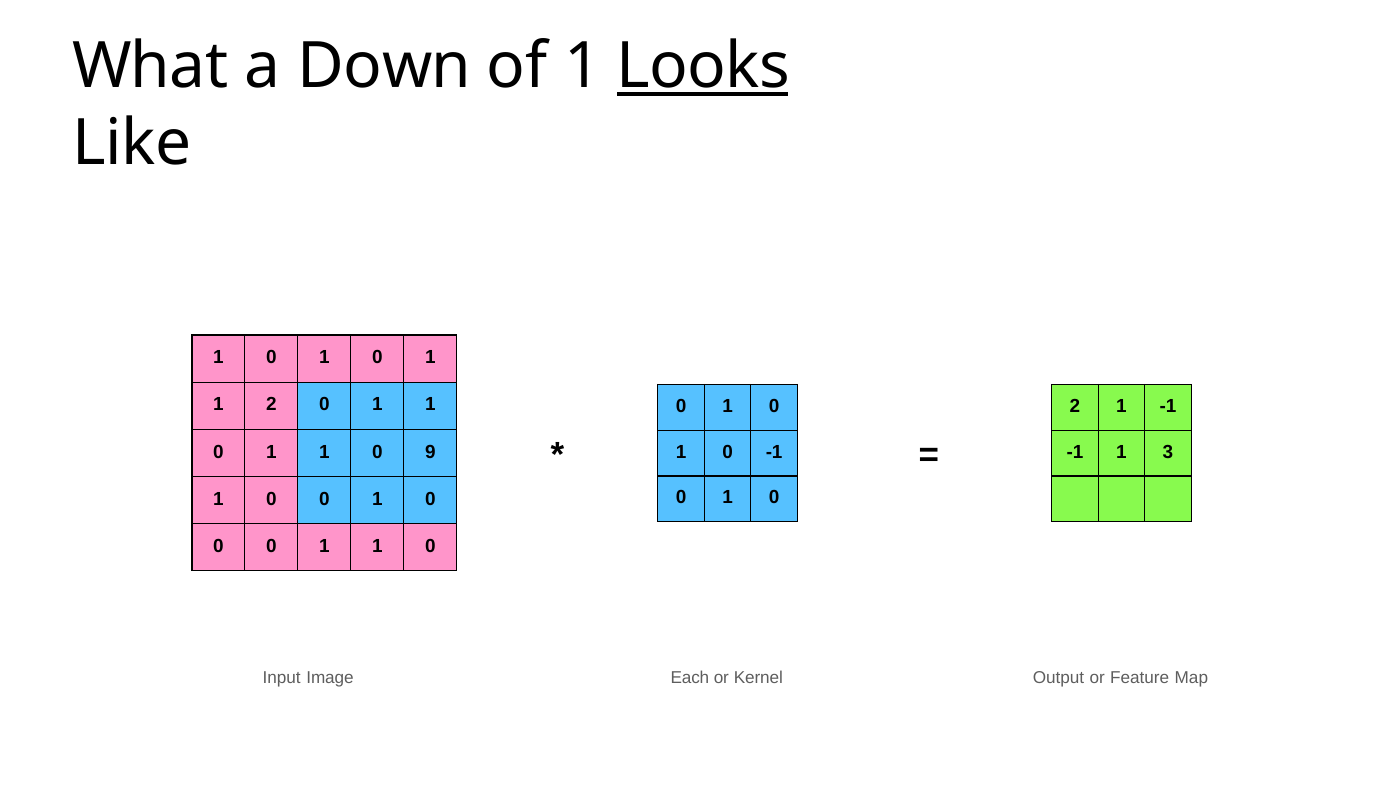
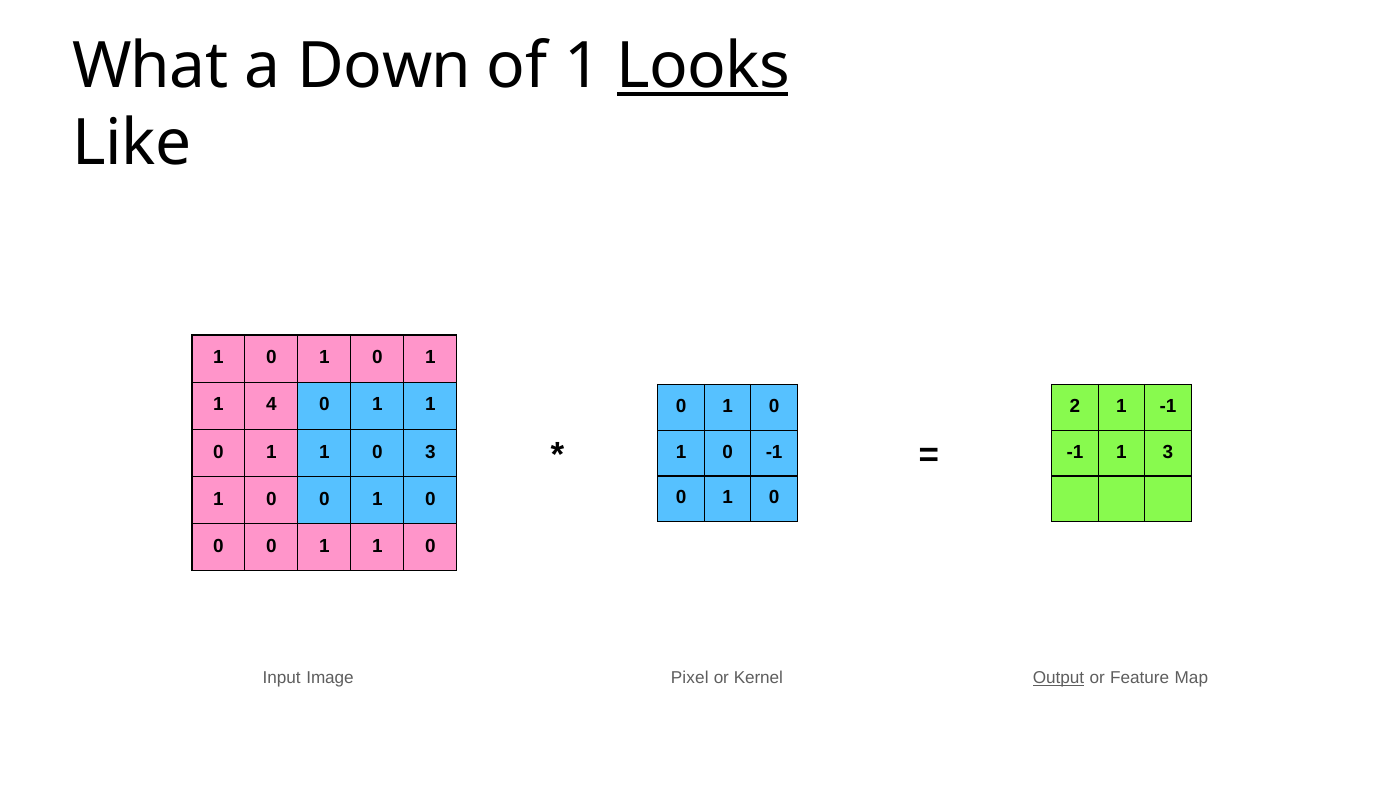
1 2: 2 -> 4
0 9: 9 -> 3
Each: Each -> Pixel
Output underline: none -> present
